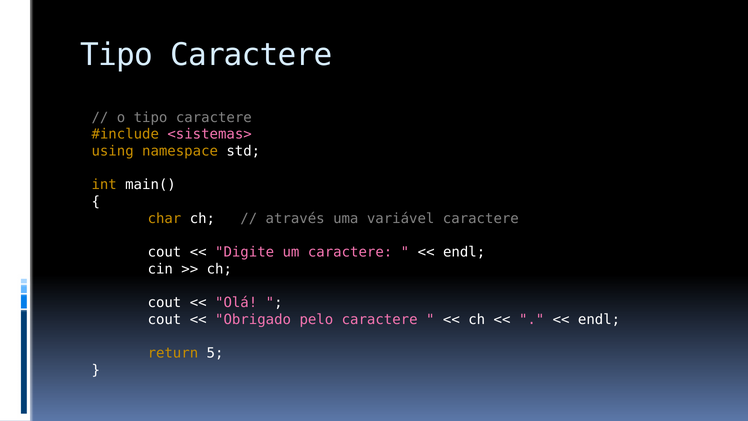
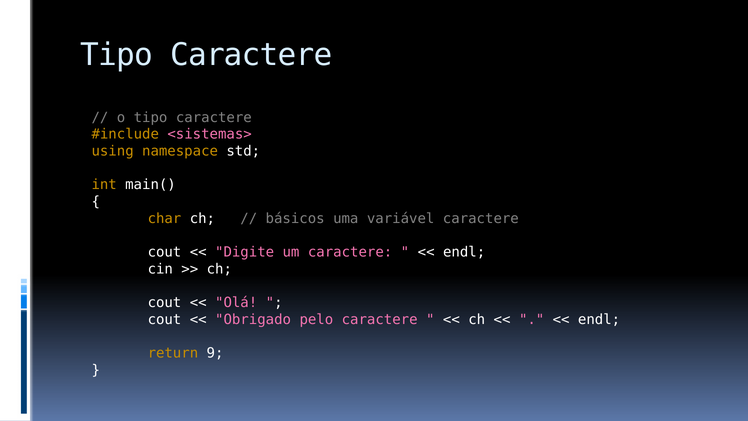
através: através -> básicos
5: 5 -> 9
